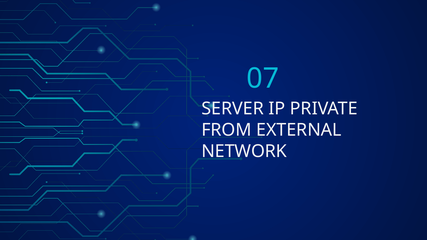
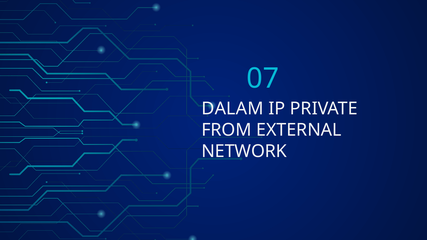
SERVER: SERVER -> DALAM
